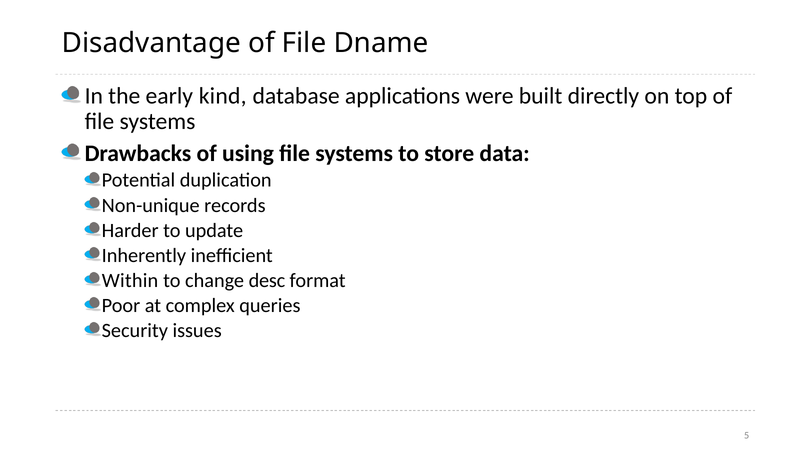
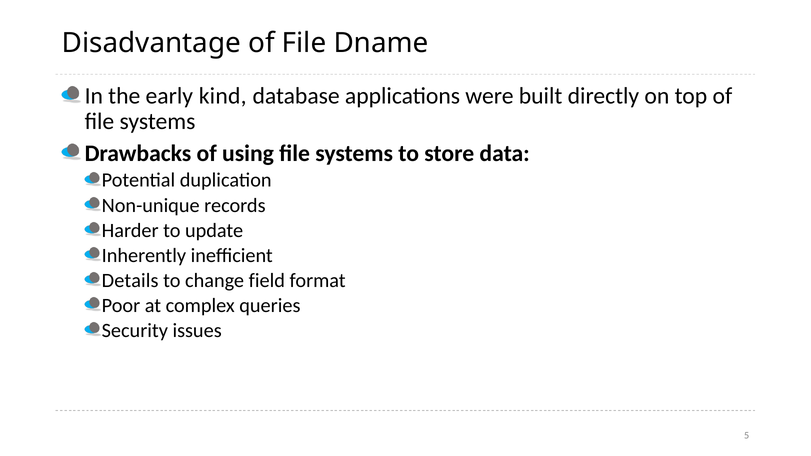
Within: Within -> Details
desc: desc -> field
